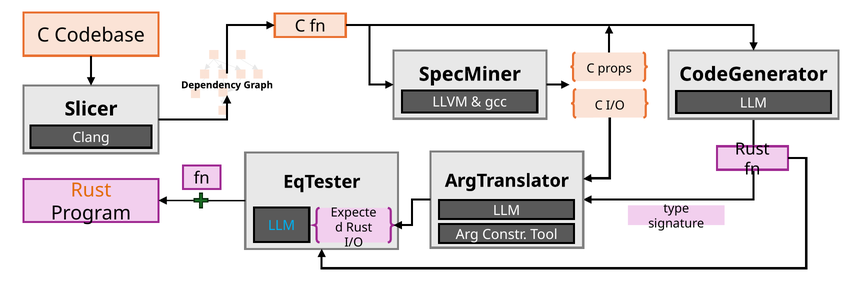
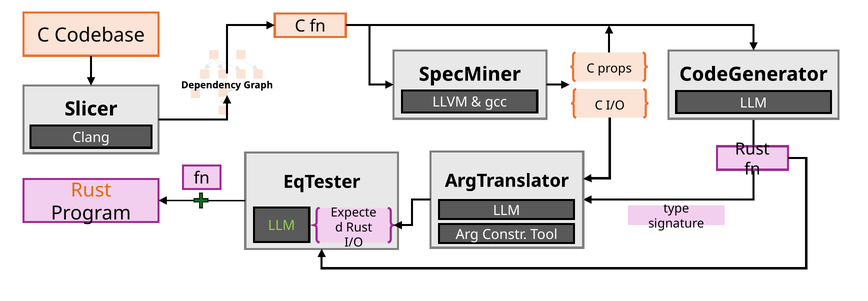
LLM at (282, 225) colour: light blue -> light green
